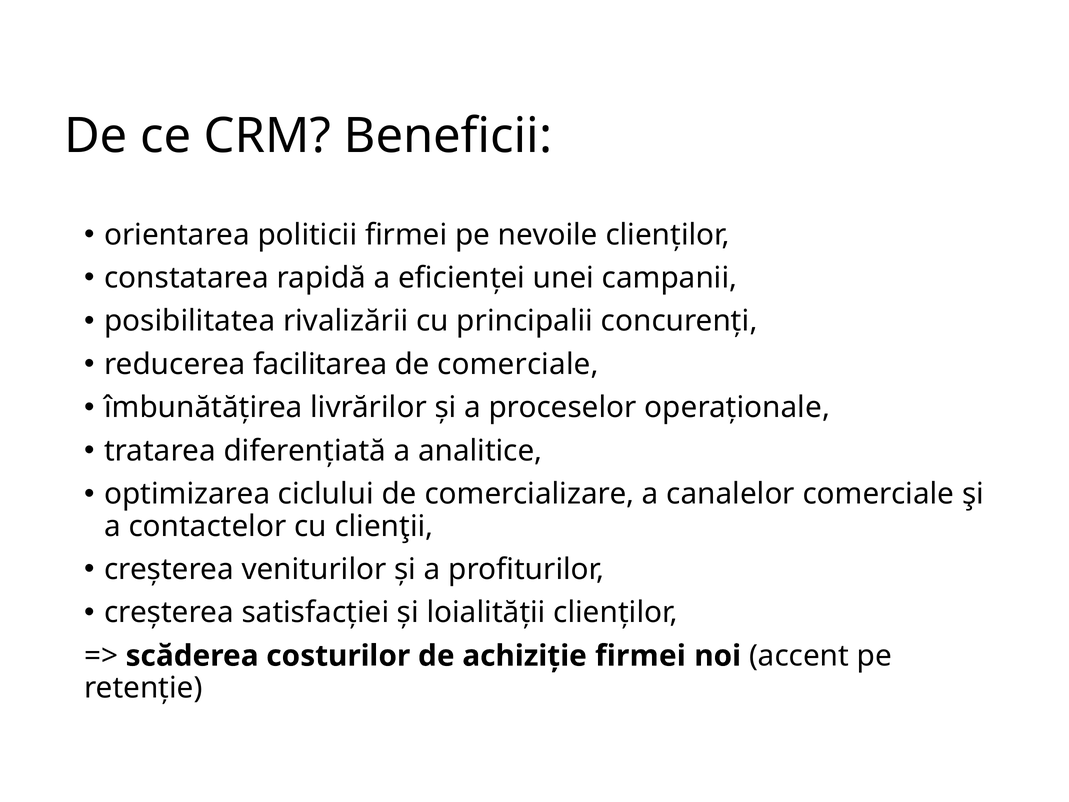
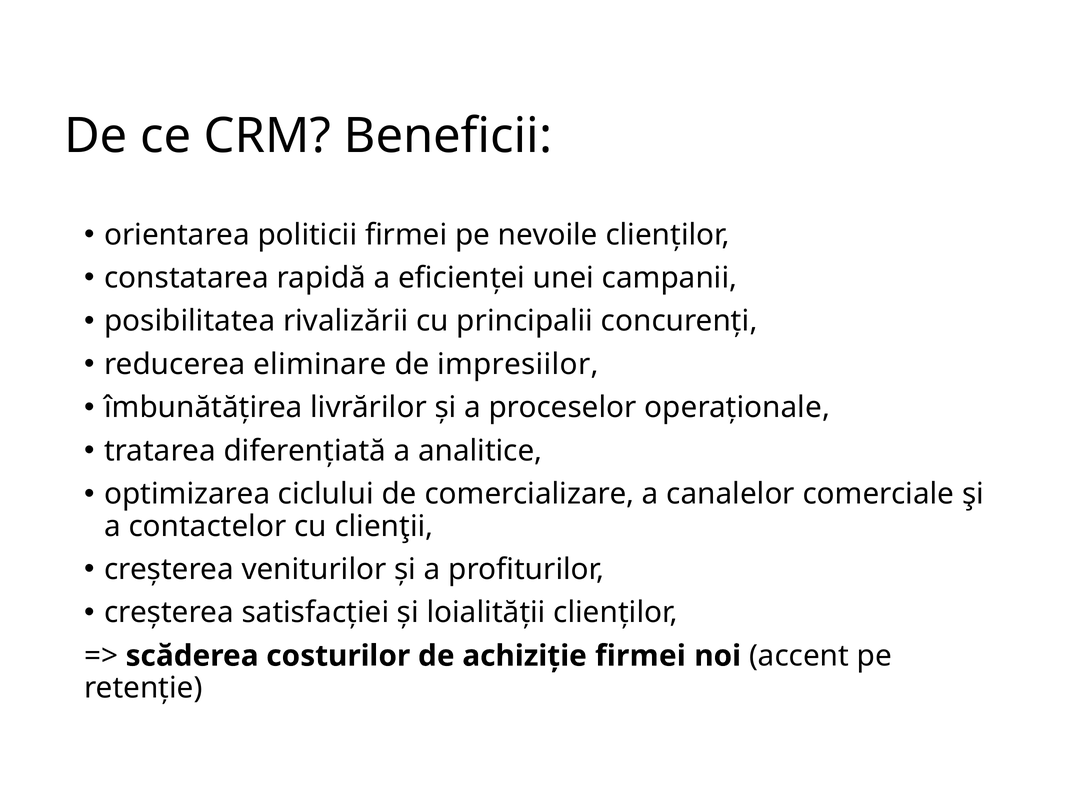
facilitarea: facilitarea -> eliminare
de comerciale: comerciale -> impresiilor
